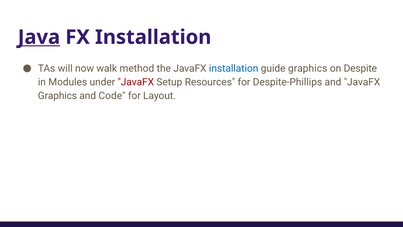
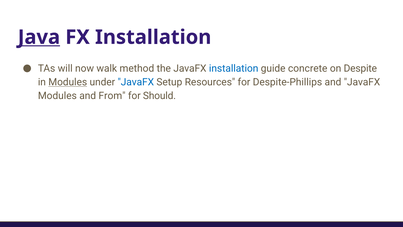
guide graphics: graphics -> concrete
Modules at (68, 82) underline: none -> present
JavaFX at (136, 82) colour: red -> blue
Graphics at (57, 96): Graphics -> Modules
Code: Code -> From
Layout: Layout -> Should
